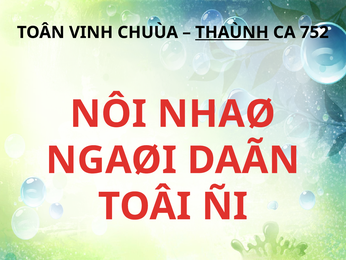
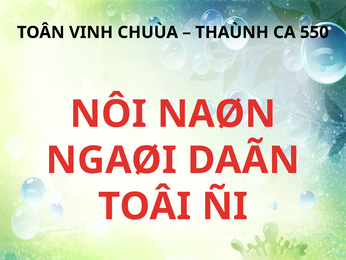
THAÙNH underline: present -> none
752: 752 -> 550
NHAØ: NHAØ -> NAØN
